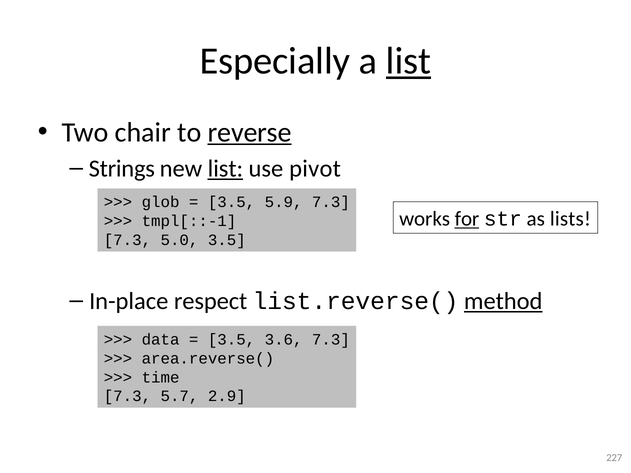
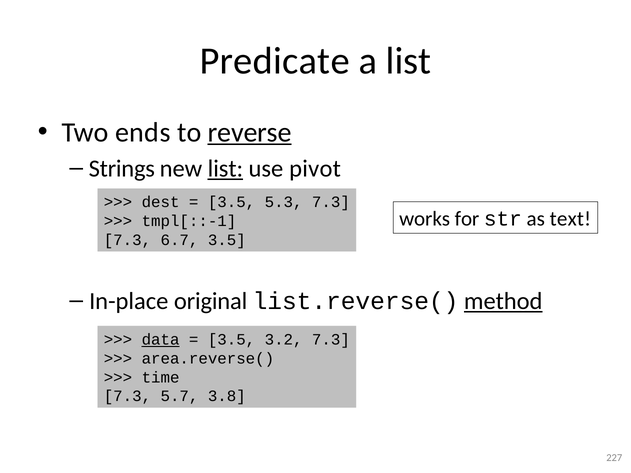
Especially: Especially -> Predicate
list at (409, 61) underline: present -> none
chair: chair -> ends
glob: glob -> dest
5.9: 5.9 -> 5.3
for underline: present -> none
lists: lists -> text
5.0: 5.0 -> 6.7
respect: respect -> original
data underline: none -> present
3.6: 3.6 -> 3.2
2.9: 2.9 -> 3.8
